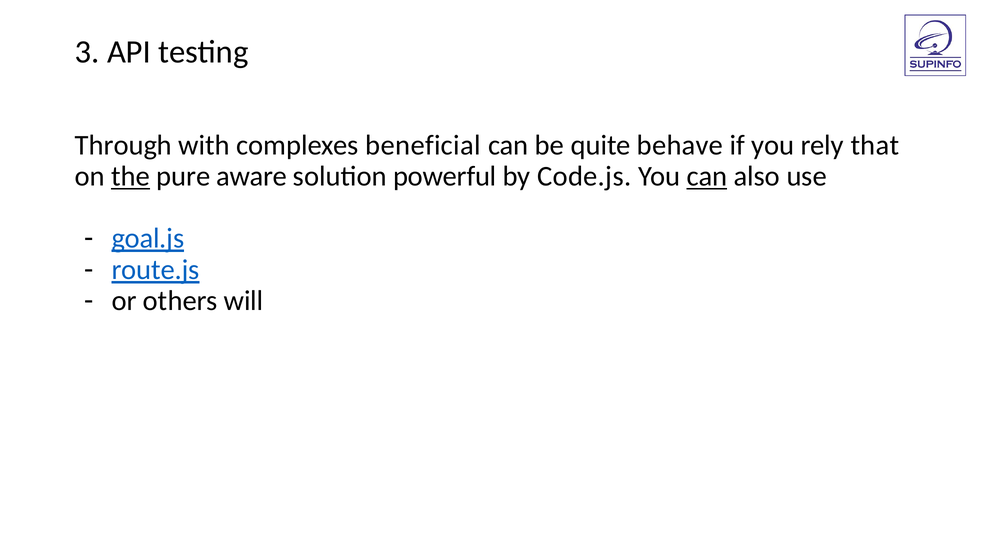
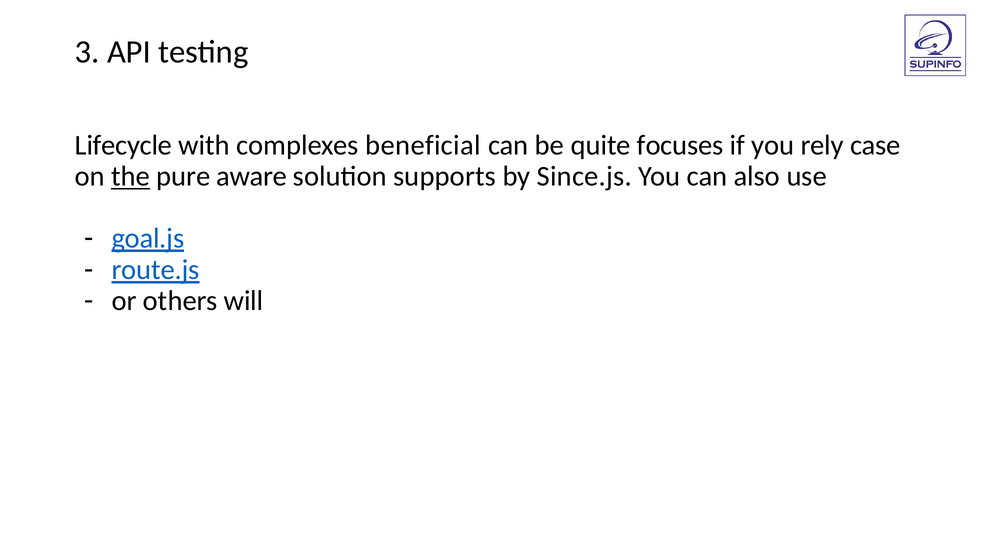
Through: Through -> Lifecycle
behave: behave -> focuses
that: that -> case
powerful: powerful -> supports
Code.js: Code.js -> Since.js
can at (707, 176) underline: present -> none
